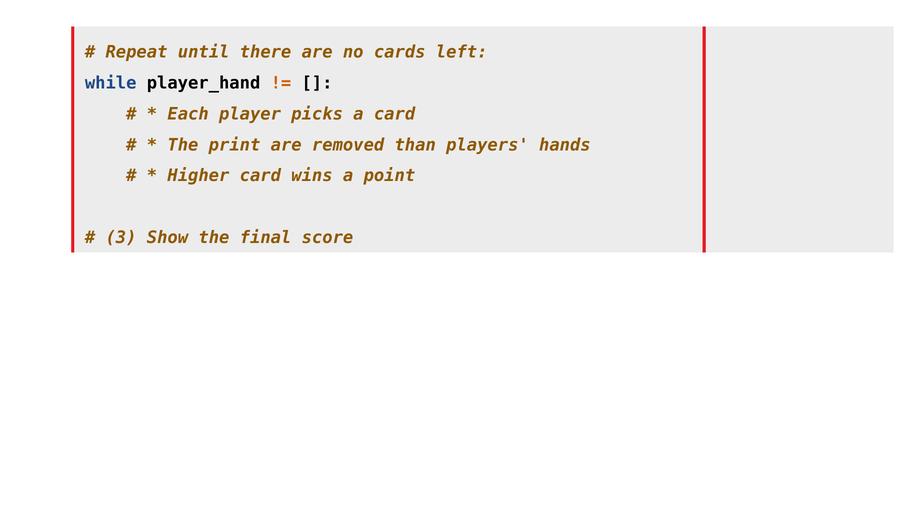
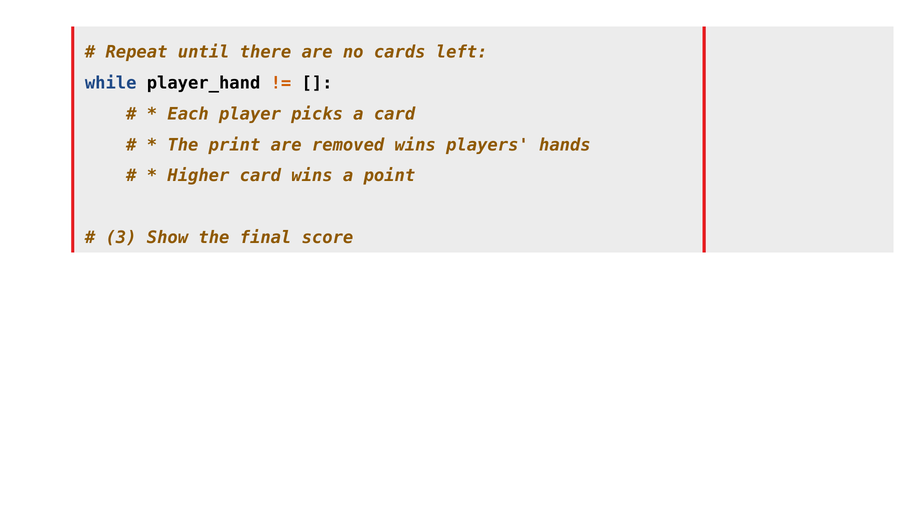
removed than: than -> wins
